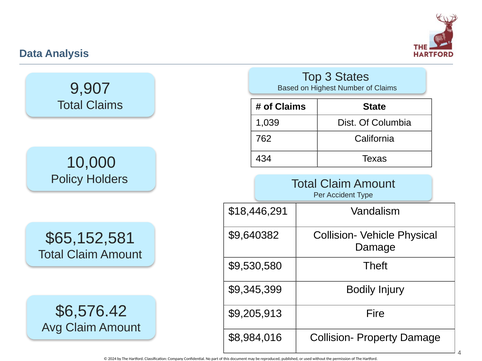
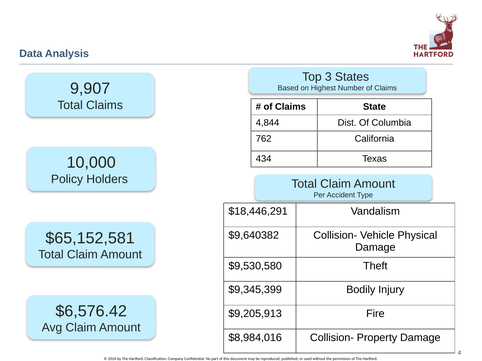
1,039: 1,039 -> 4,844
